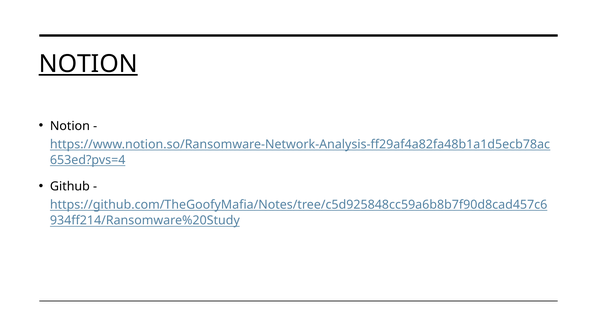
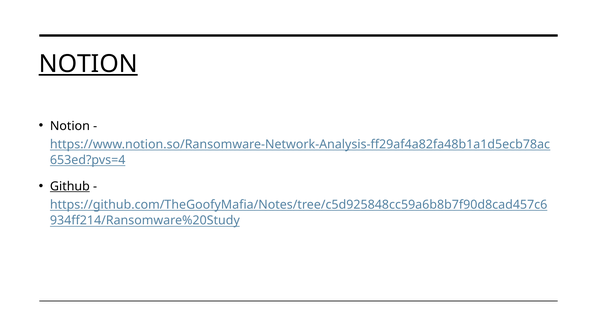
Github underline: none -> present
